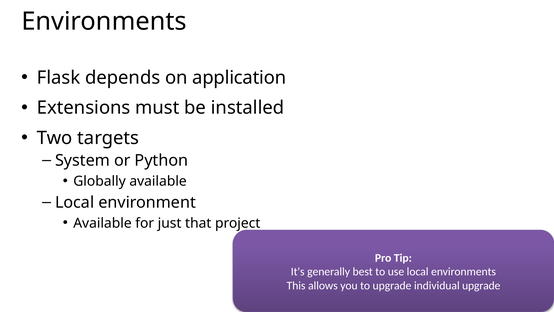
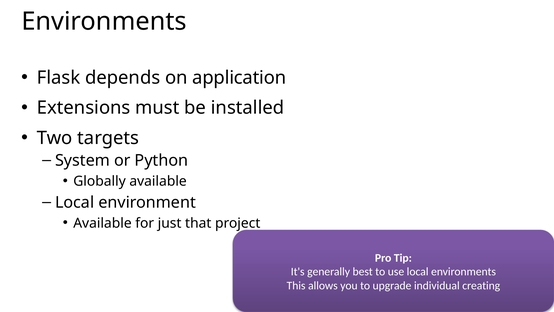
individual upgrade: upgrade -> creating
